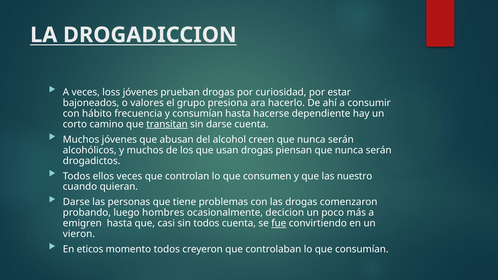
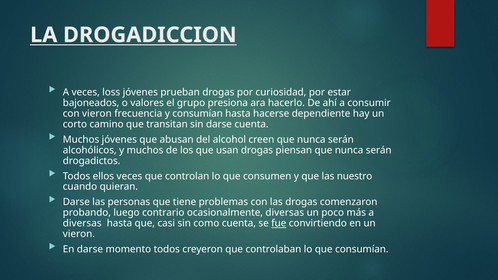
con hábito: hábito -> vieron
transitan underline: present -> none
hombres: hombres -> contrario
ocasionalmente decicion: decicion -> diversas
emigren at (82, 223): emigren -> diversas
sin todos: todos -> como
En eticos: eticos -> darse
